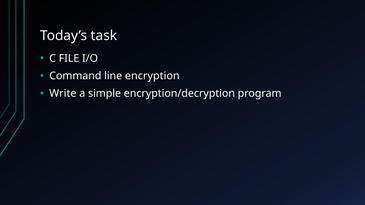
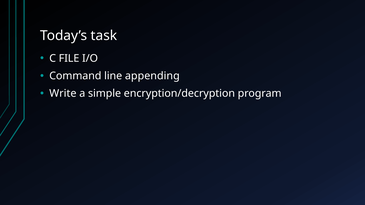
encryption: encryption -> appending
